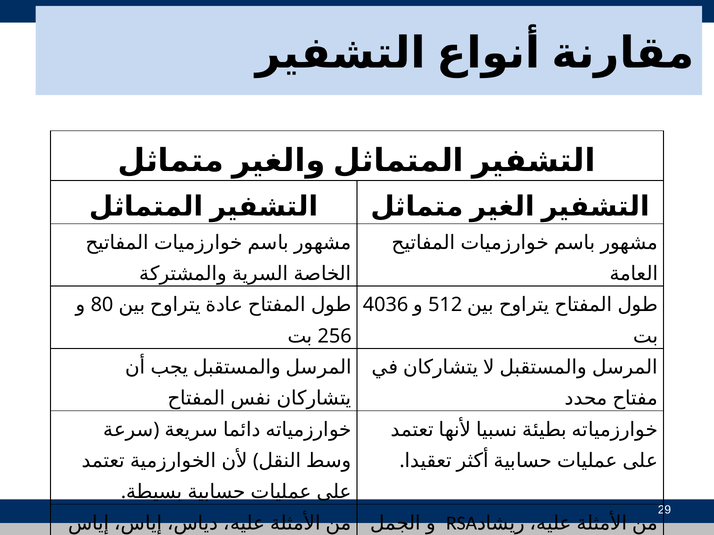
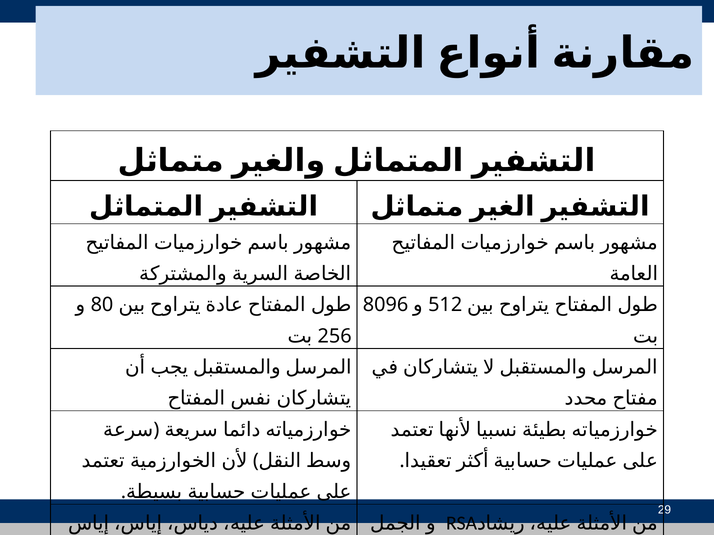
4036: 4036 -> 8096
